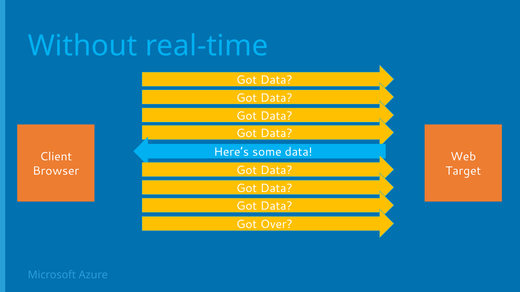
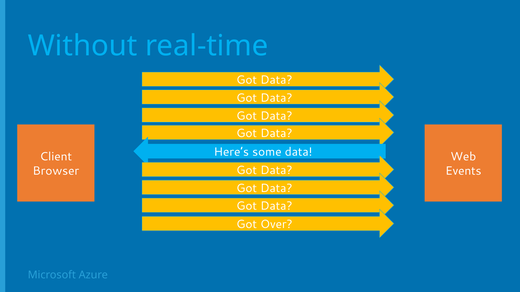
Target: Target -> Events
